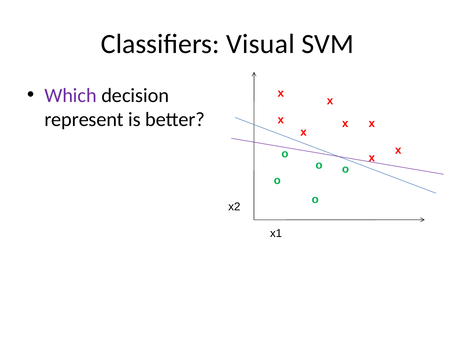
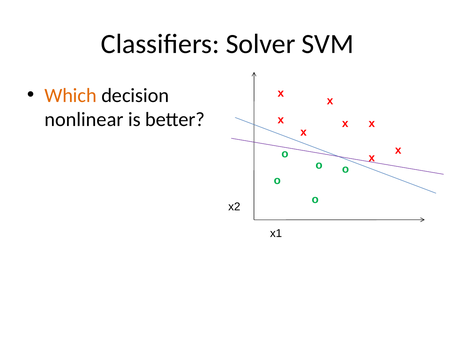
Visual: Visual -> Solver
Which colour: purple -> orange
represent: represent -> nonlinear
